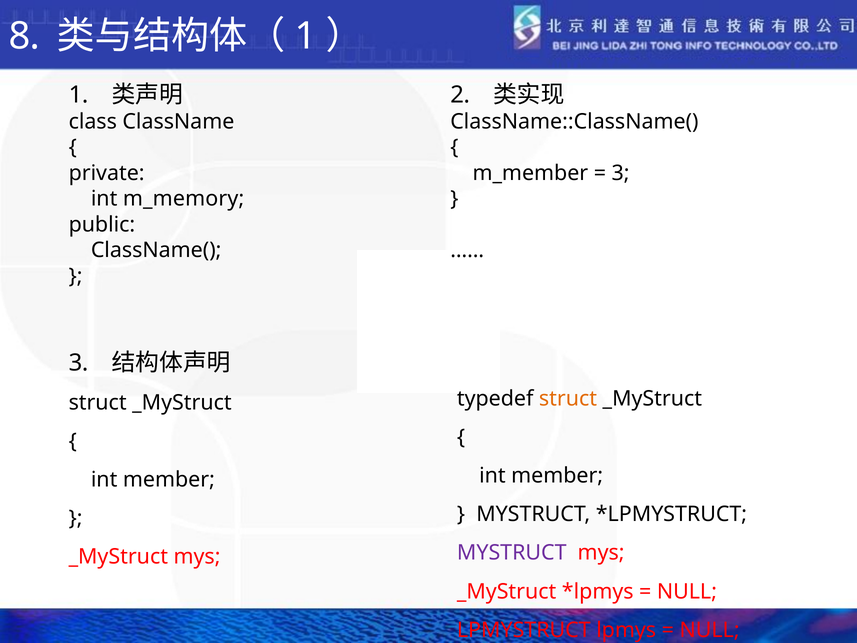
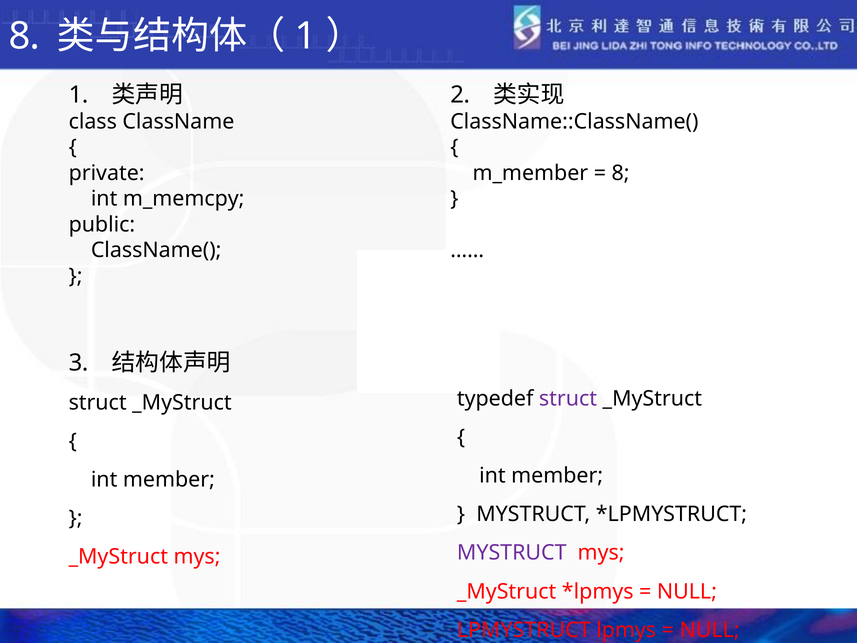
3 at (621, 173): 3 -> 8
m_memory: m_memory -> m_memcpy
struct at (568, 398) colour: orange -> purple
